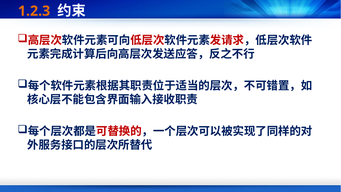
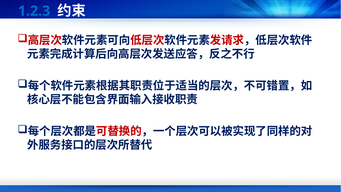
1.2.3 colour: orange -> blue
